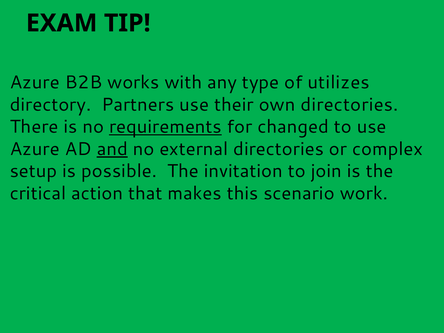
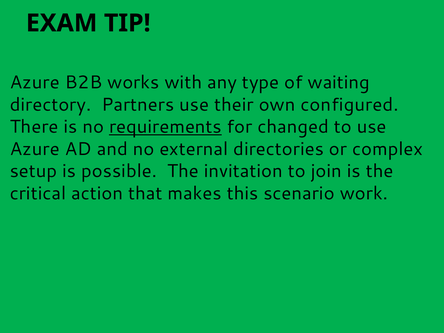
utilizes: utilizes -> waiting
own directories: directories -> configured
and underline: present -> none
